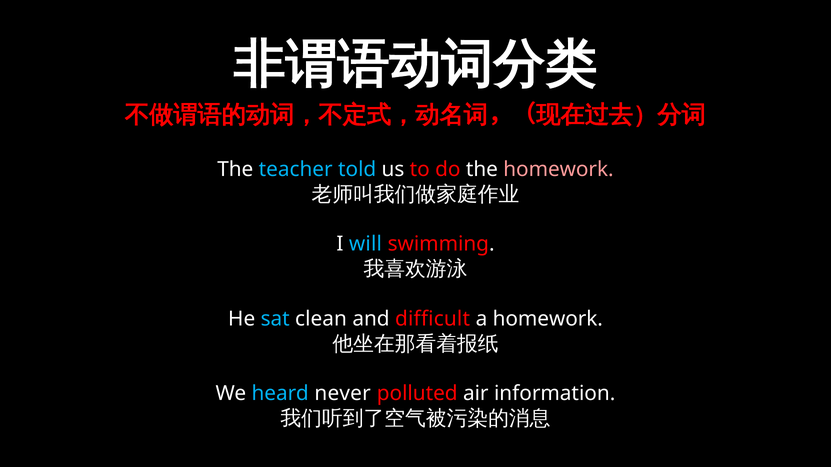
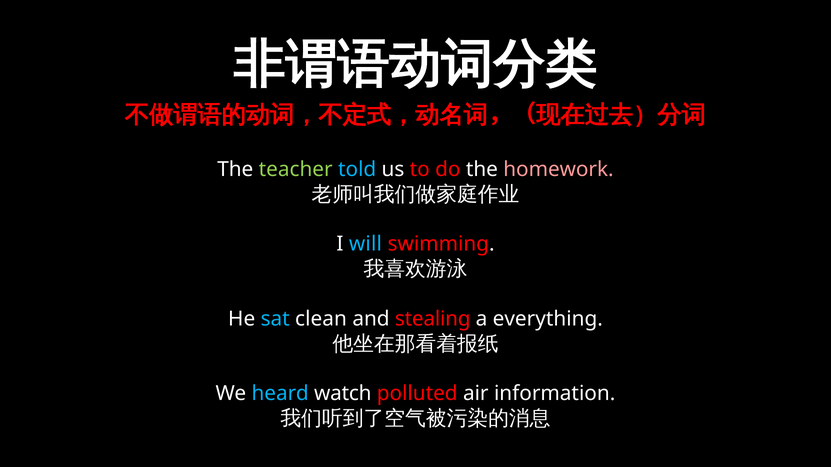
teacher colour: light blue -> light green
difficult: difficult -> stealing
a homework: homework -> everything
never: never -> watch
